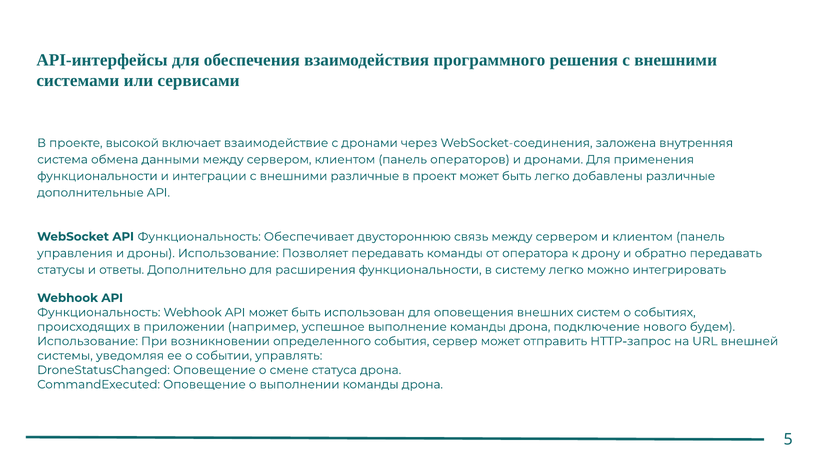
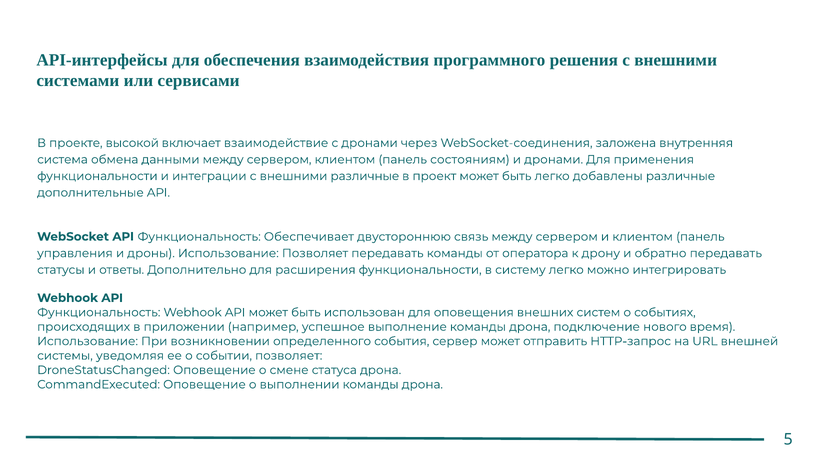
операторов: операторов -> состояниям
будем: будем -> время
событии управлять: управлять -> позволяет
